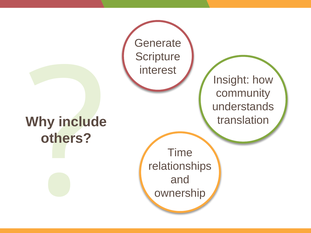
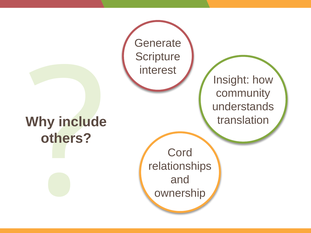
Time: Time -> Cord
